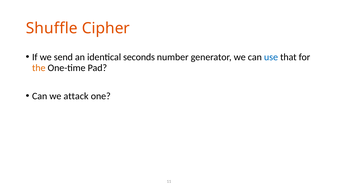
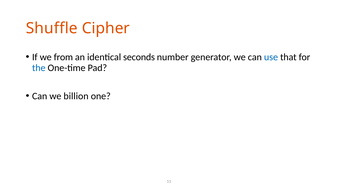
send: send -> from
the colour: orange -> blue
attack: attack -> billion
